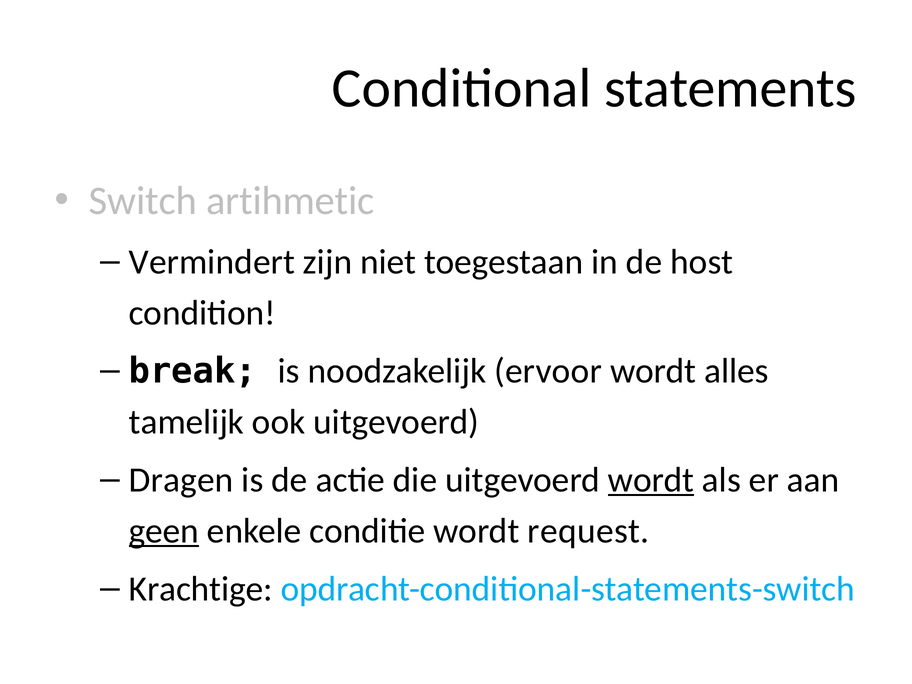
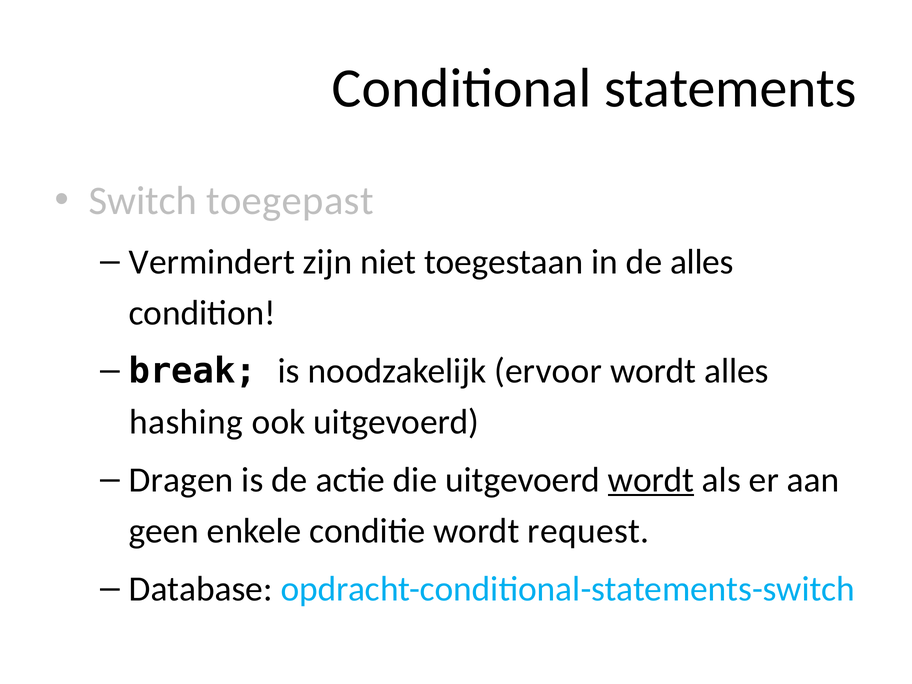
artihmetic: artihmetic -> toegepast
de host: host -> alles
tamelijk: tamelijk -> hashing
geen underline: present -> none
Krachtige: Krachtige -> Database
